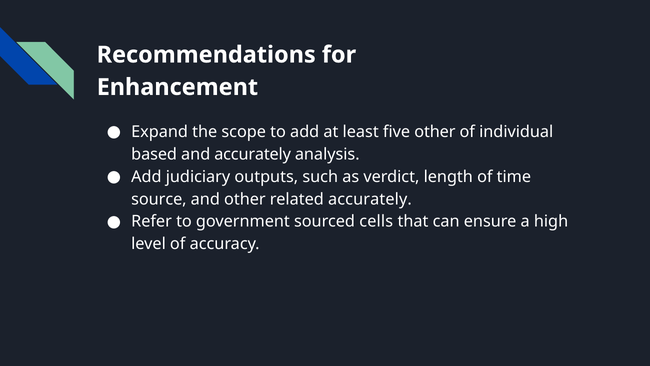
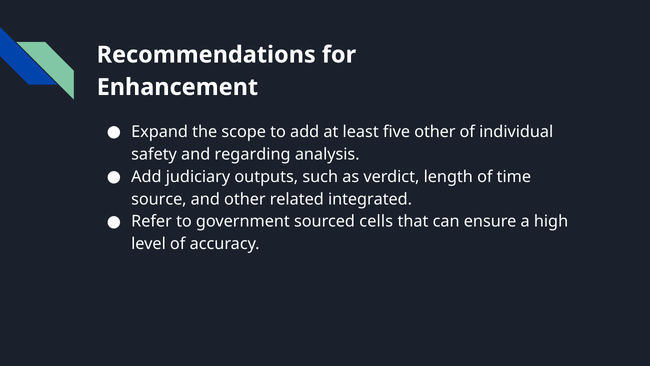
based: based -> safety
and accurately: accurately -> regarding
related accurately: accurately -> integrated
